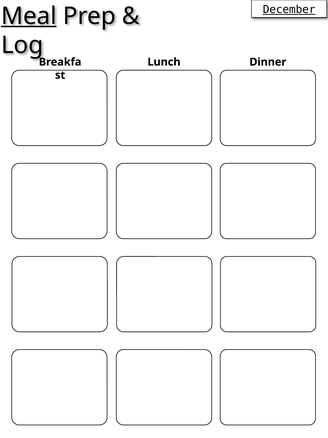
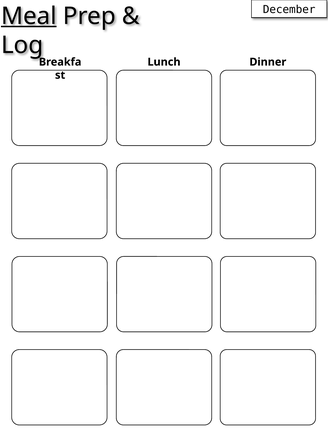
December underline: present -> none
